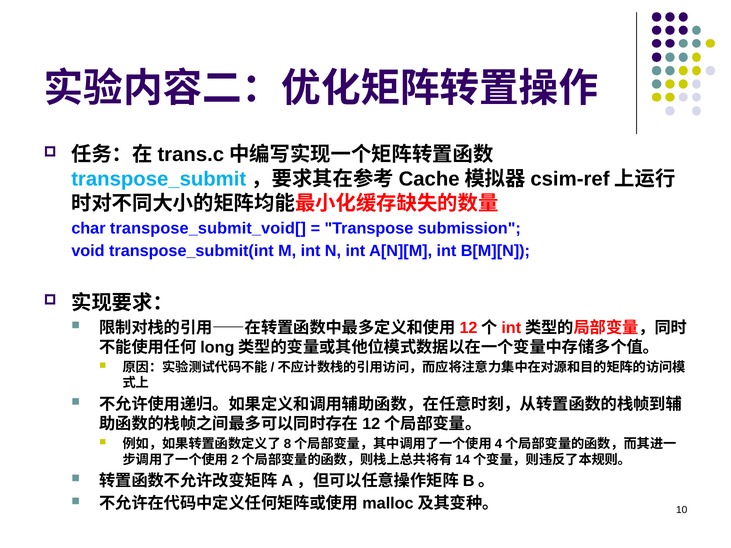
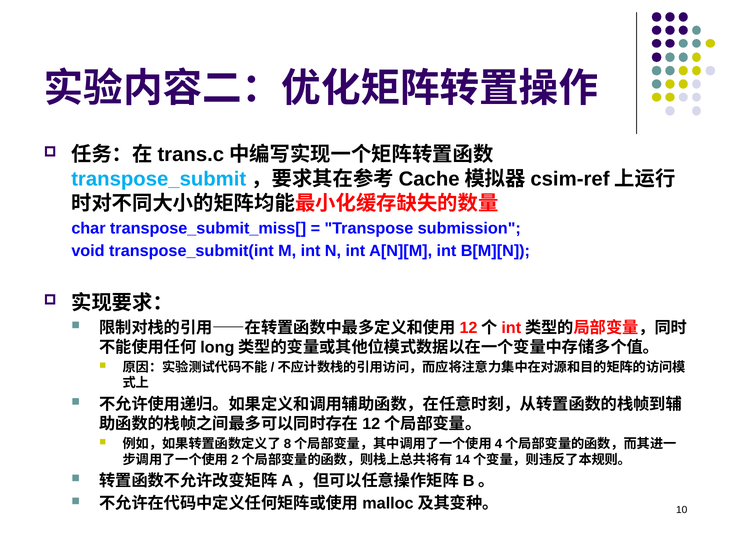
transpose_submit_void[: transpose_submit_void[ -> transpose_submit_miss[
